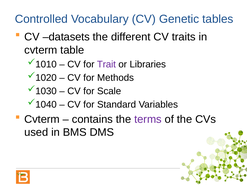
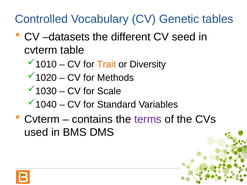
traits: traits -> seed
Trait colour: purple -> orange
Libraries: Libraries -> Diversity
